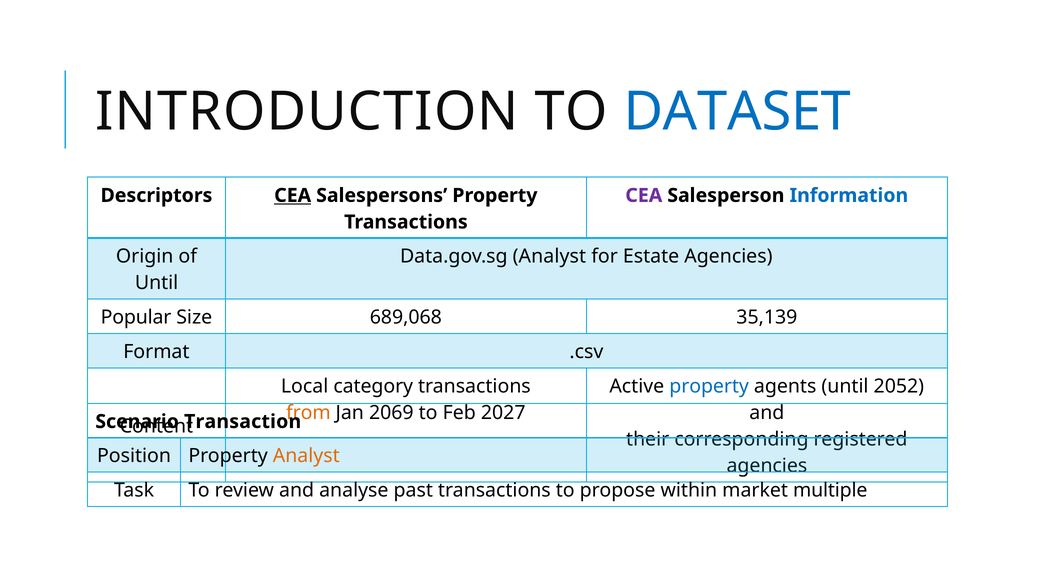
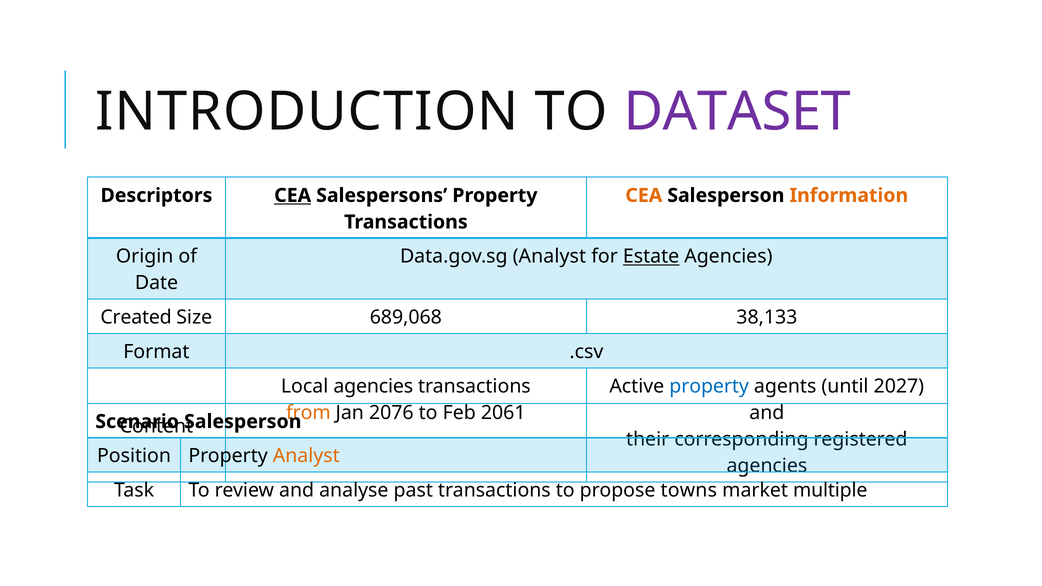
DATASET colour: blue -> purple
CEA at (644, 196) colour: purple -> orange
Information colour: blue -> orange
Estate underline: none -> present
Until at (157, 283): Until -> Date
Popular: Popular -> Created
35,139: 35,139 -> 38,133
Local category: category -> agencies
2052: 2052 -> 2027
2069: 2069 -> 2076
2027: 2027 -> 2061
Transaction at (243, 422): Transaction -> Salesperson
within: within -> towns
